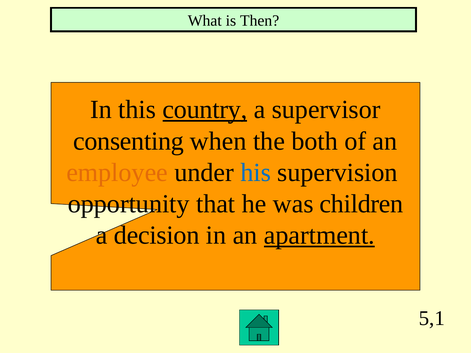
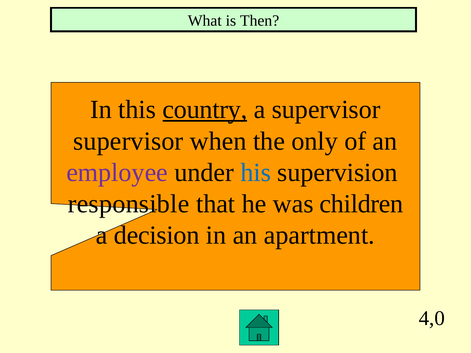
consenting at (128, 141): consenting -> supervisor
both: both -> only
employee colour: orange -> purple
opportunity: opportunity -> responsible
apartment underline: present -> none
5,1: 5,1 -> 4,0
